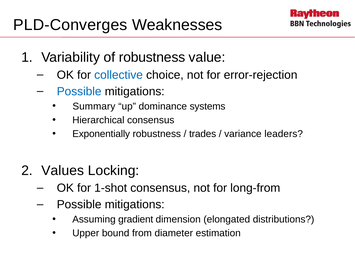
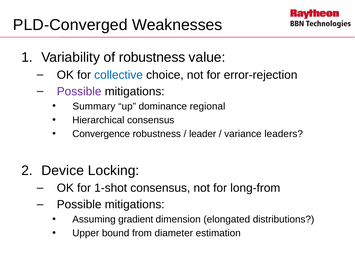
PLD-Converges: PLD-Converges -> PLD-Converged
Possible at (79, 92) colour: blue -> purple
systems: systems -> regional
Exponentially: Exponentially -> Convergence
trades: trades -> leader
Values: Values -> Device
